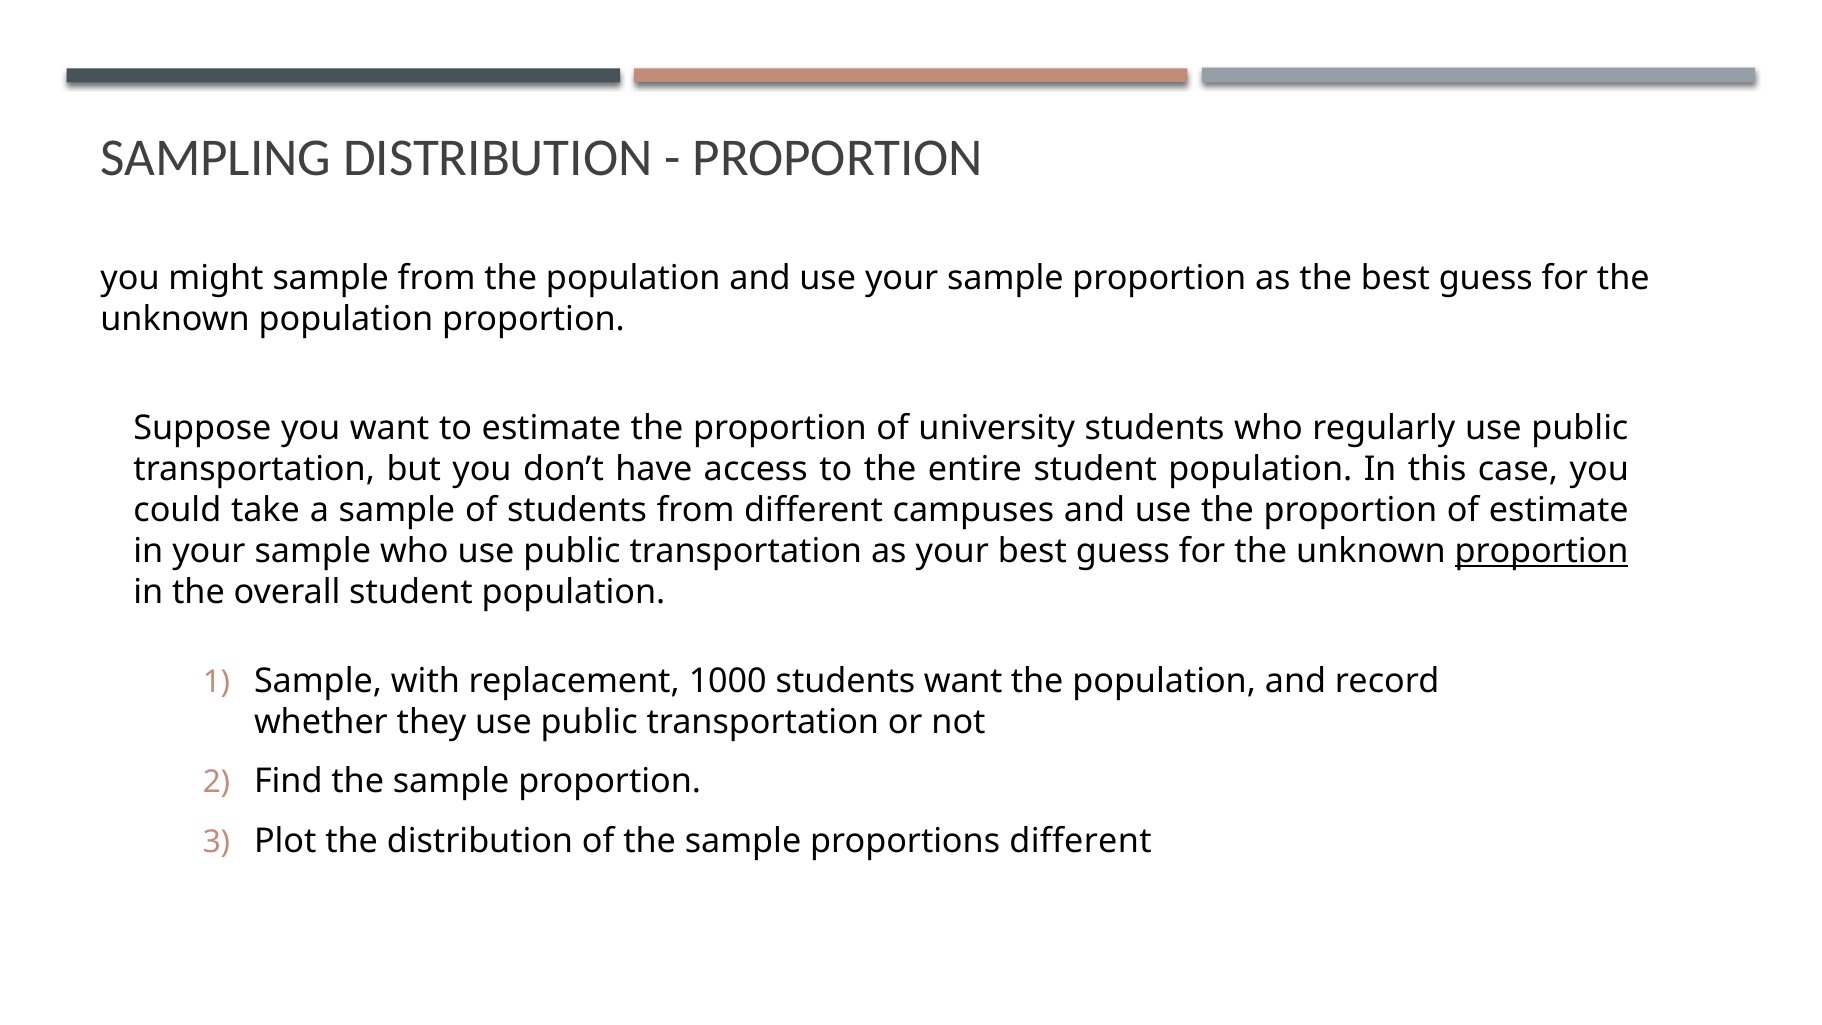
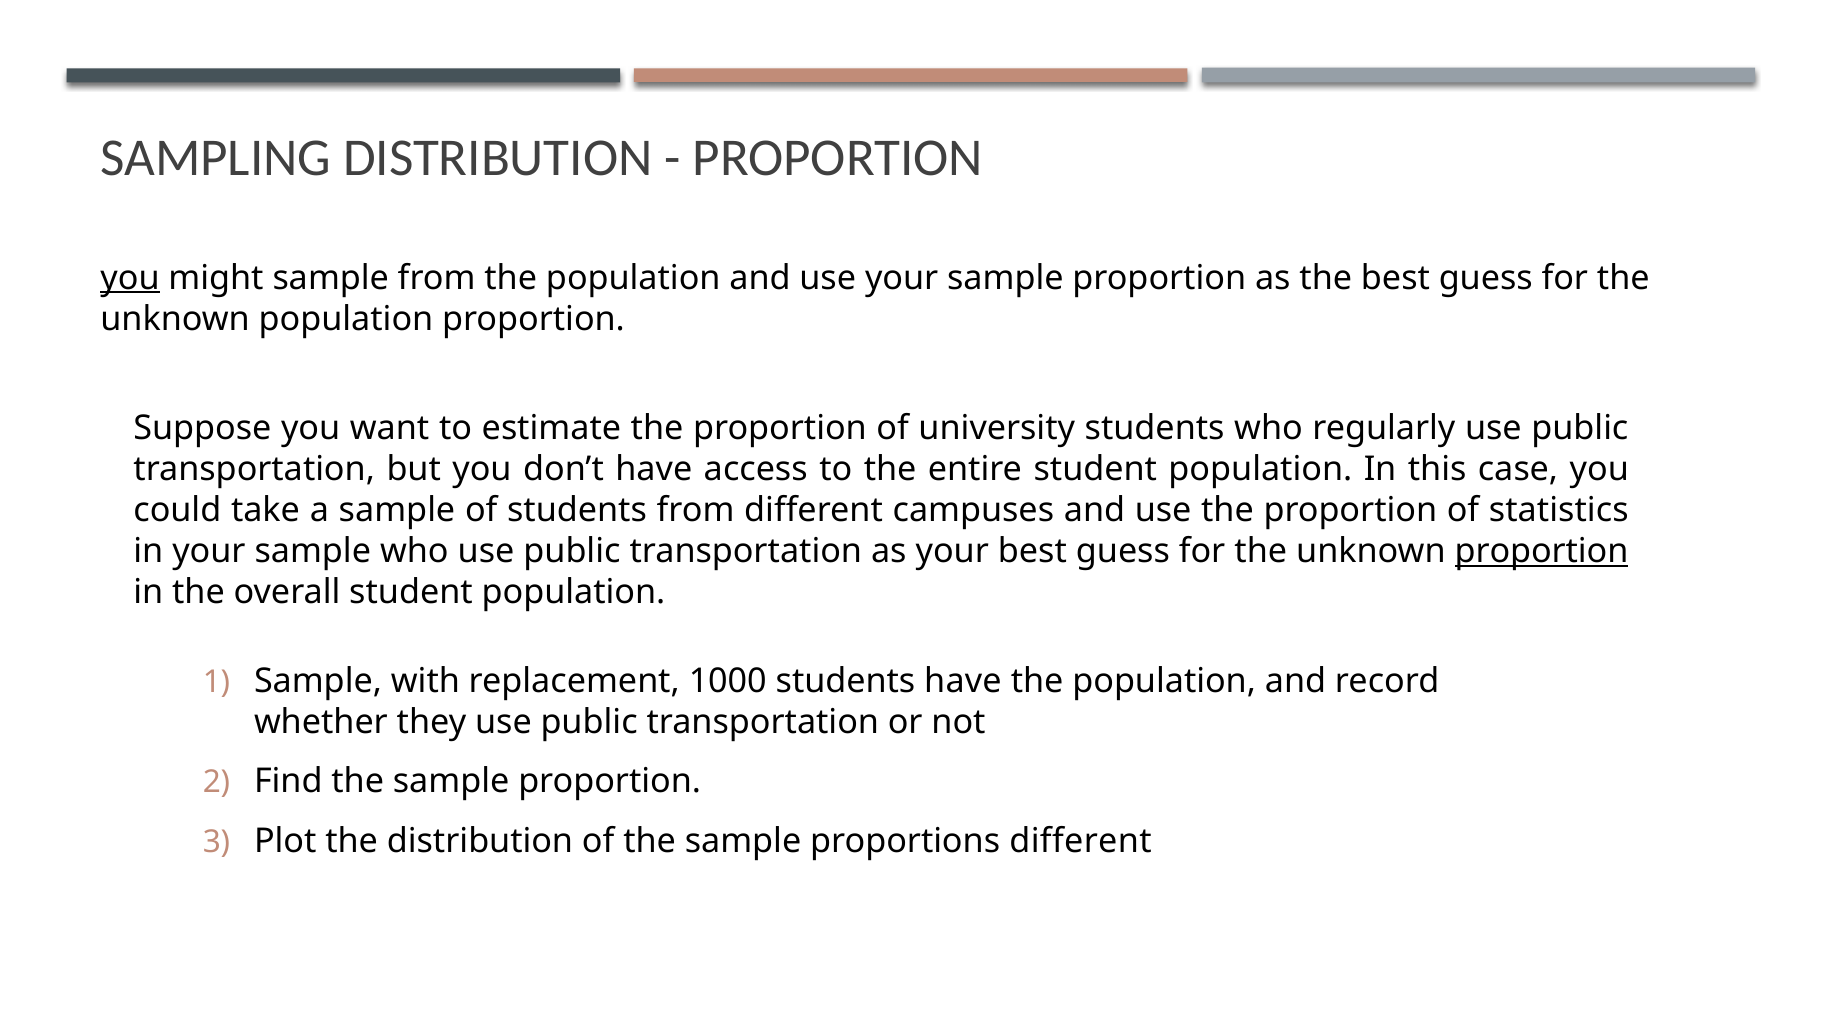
you at (130, 278) underline: none -> present
of estimate: estimate -> statistics
students want: want -> have
